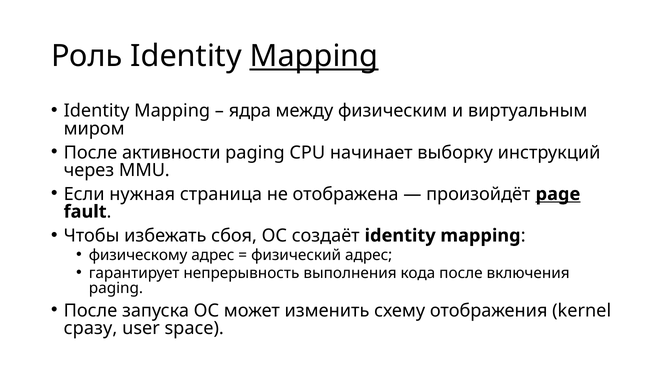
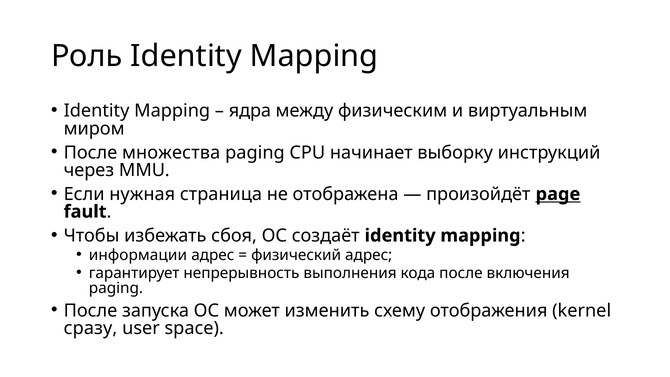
Mapping at (314, 56) underline: present -> none
активности: активности -> множества
физическому: физическому -> информации
